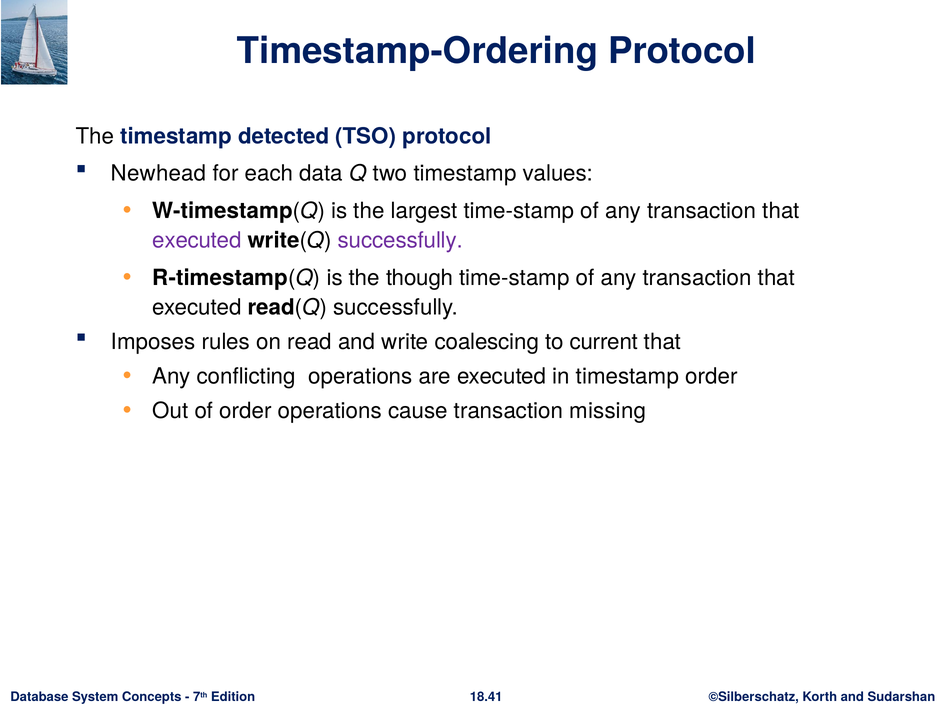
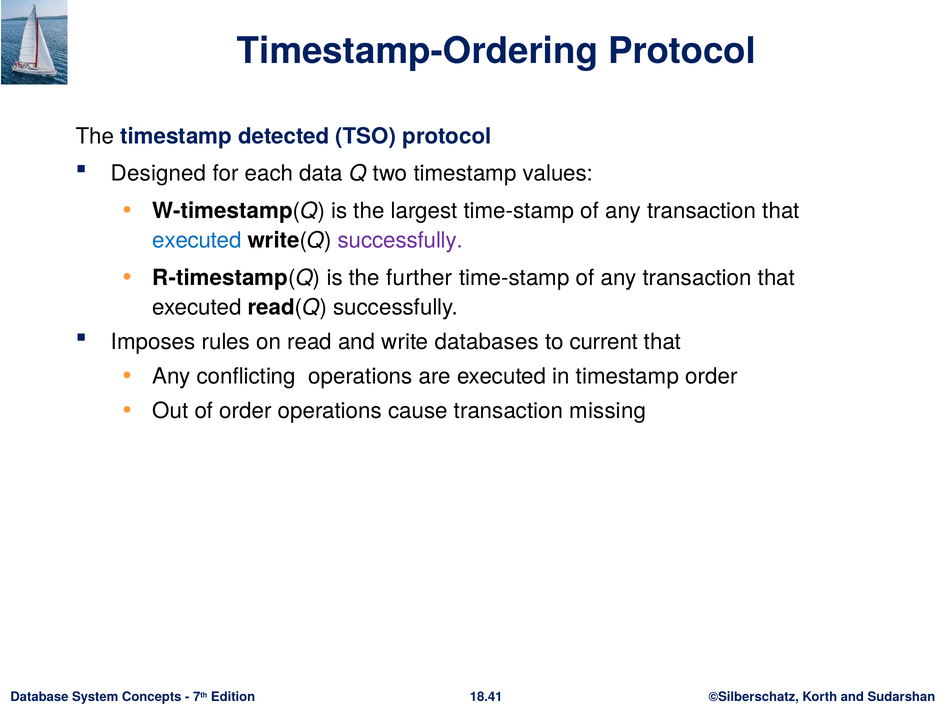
Newhead: Newhead -> Designed
executed at (197, 240) colour: purple -> blue
though: though -> further
coalescing: coalescing -> databases
